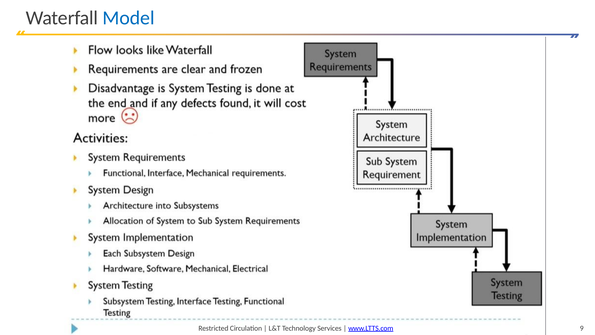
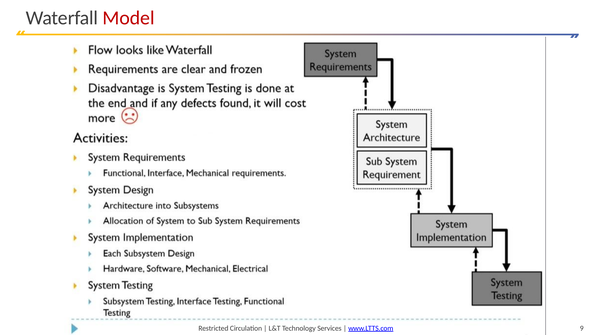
Model colour: blue -> red
